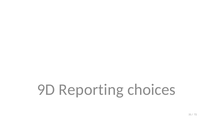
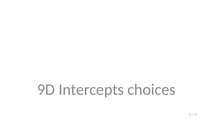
Reporting: Reporting -> Intercepts
